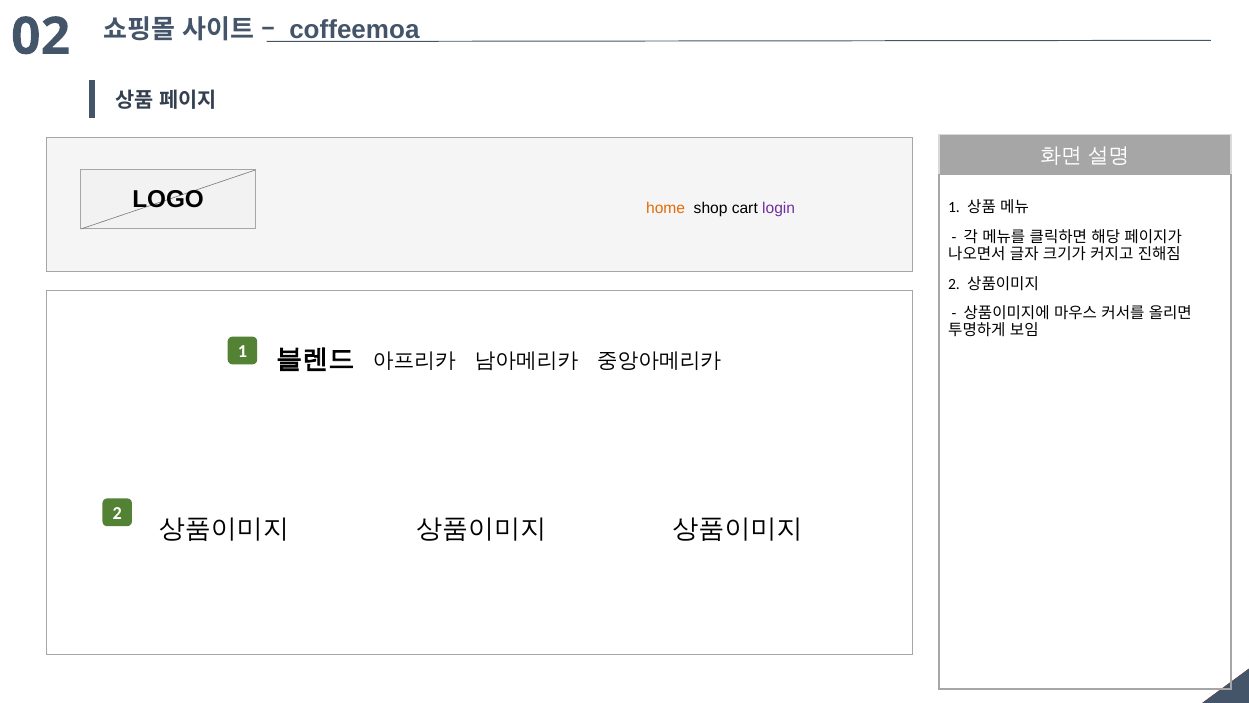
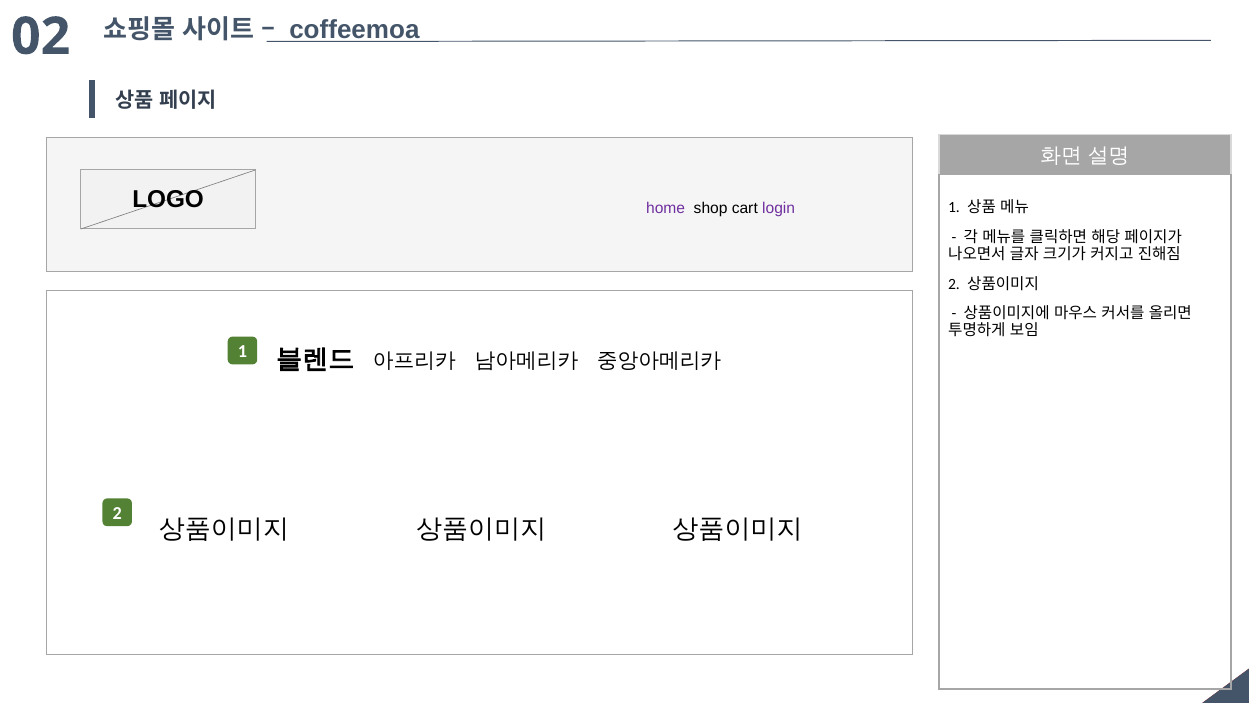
home colour: orange -> purple
